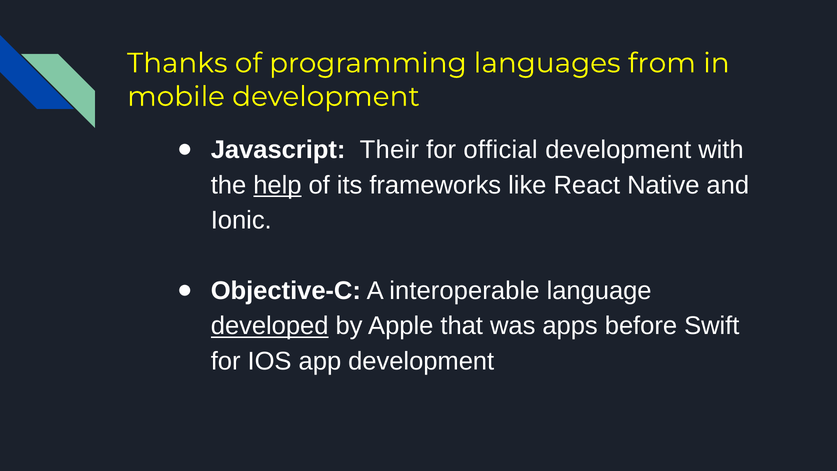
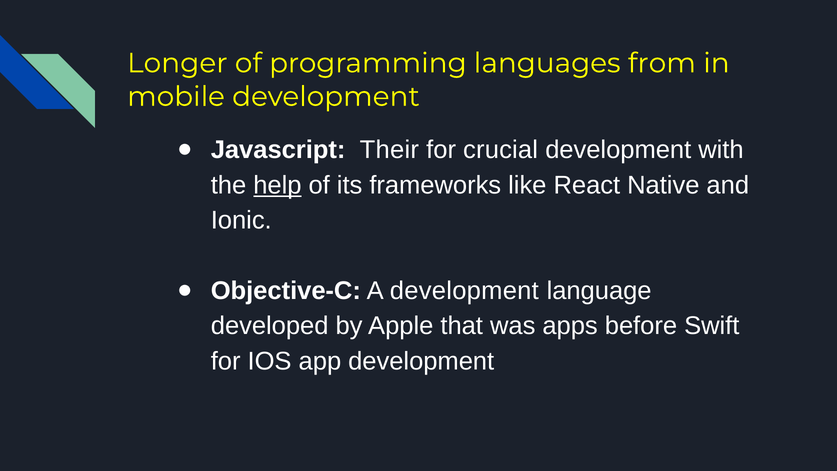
Thanks: Thanks -> Longer
official: official -> crucial
A interoperable: interoperable -> development
developed underline: present -> none
